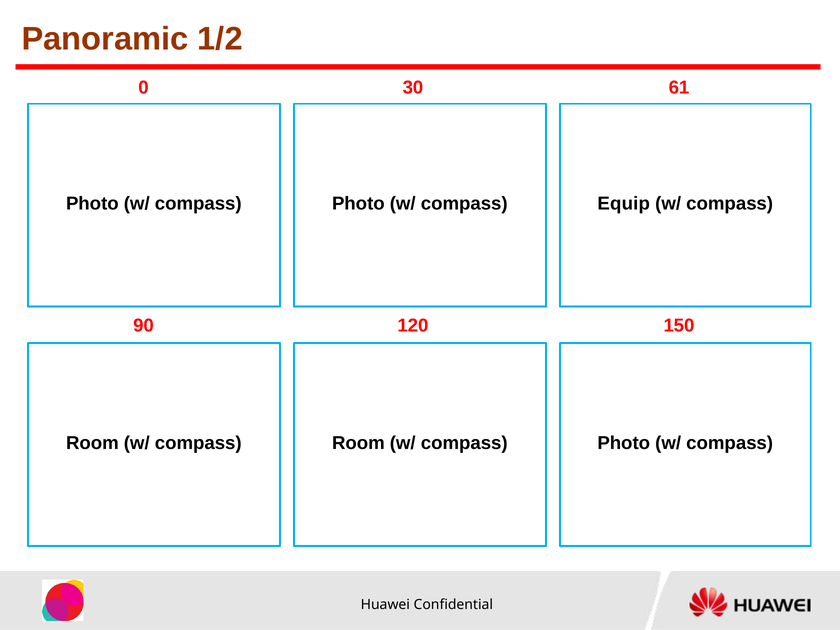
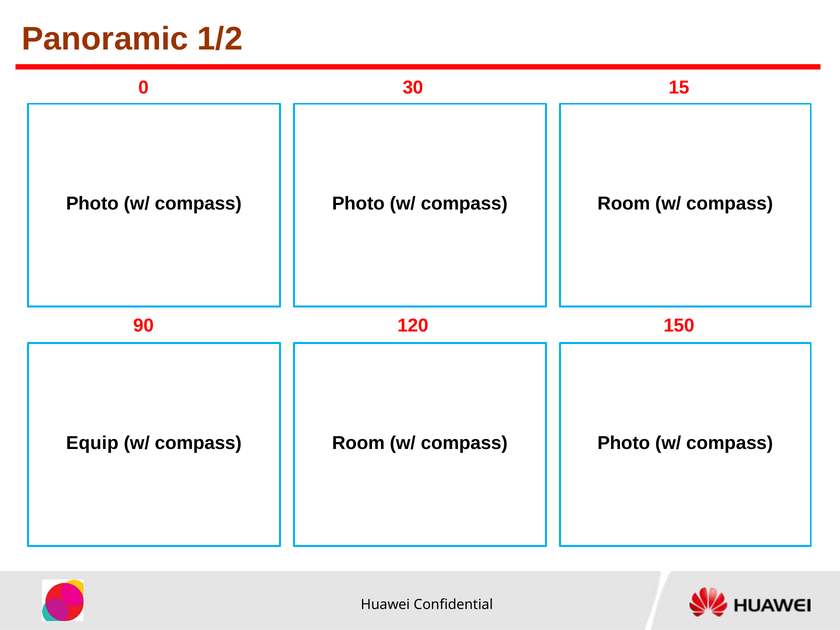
61: 61 -> 15
Photo w/ compass Equip: Equip -> Room
Room at (92, 443): Room -> Equip
